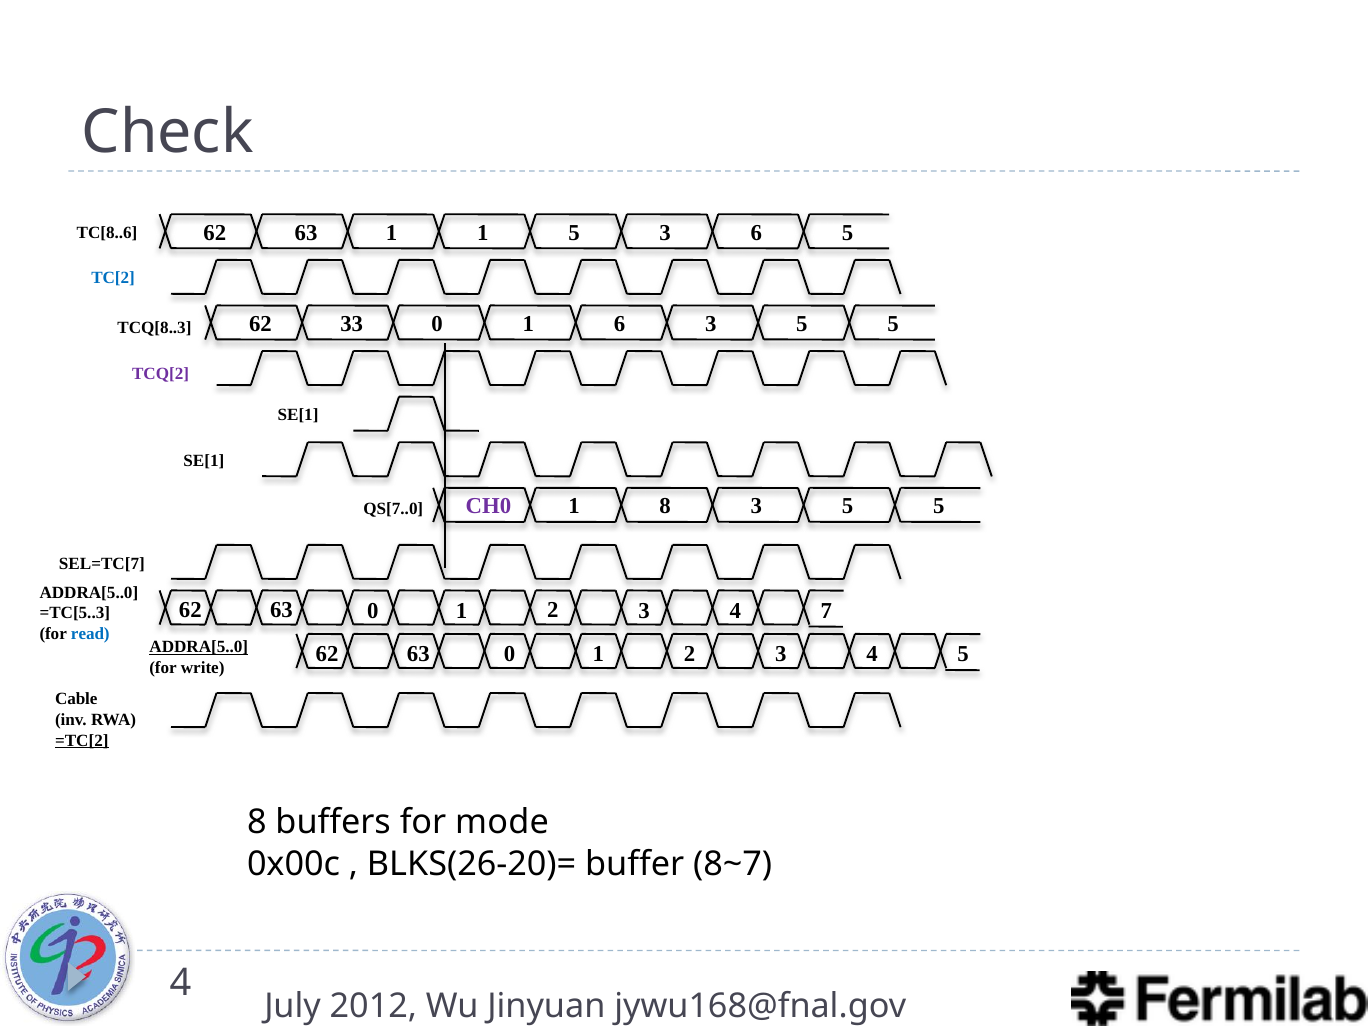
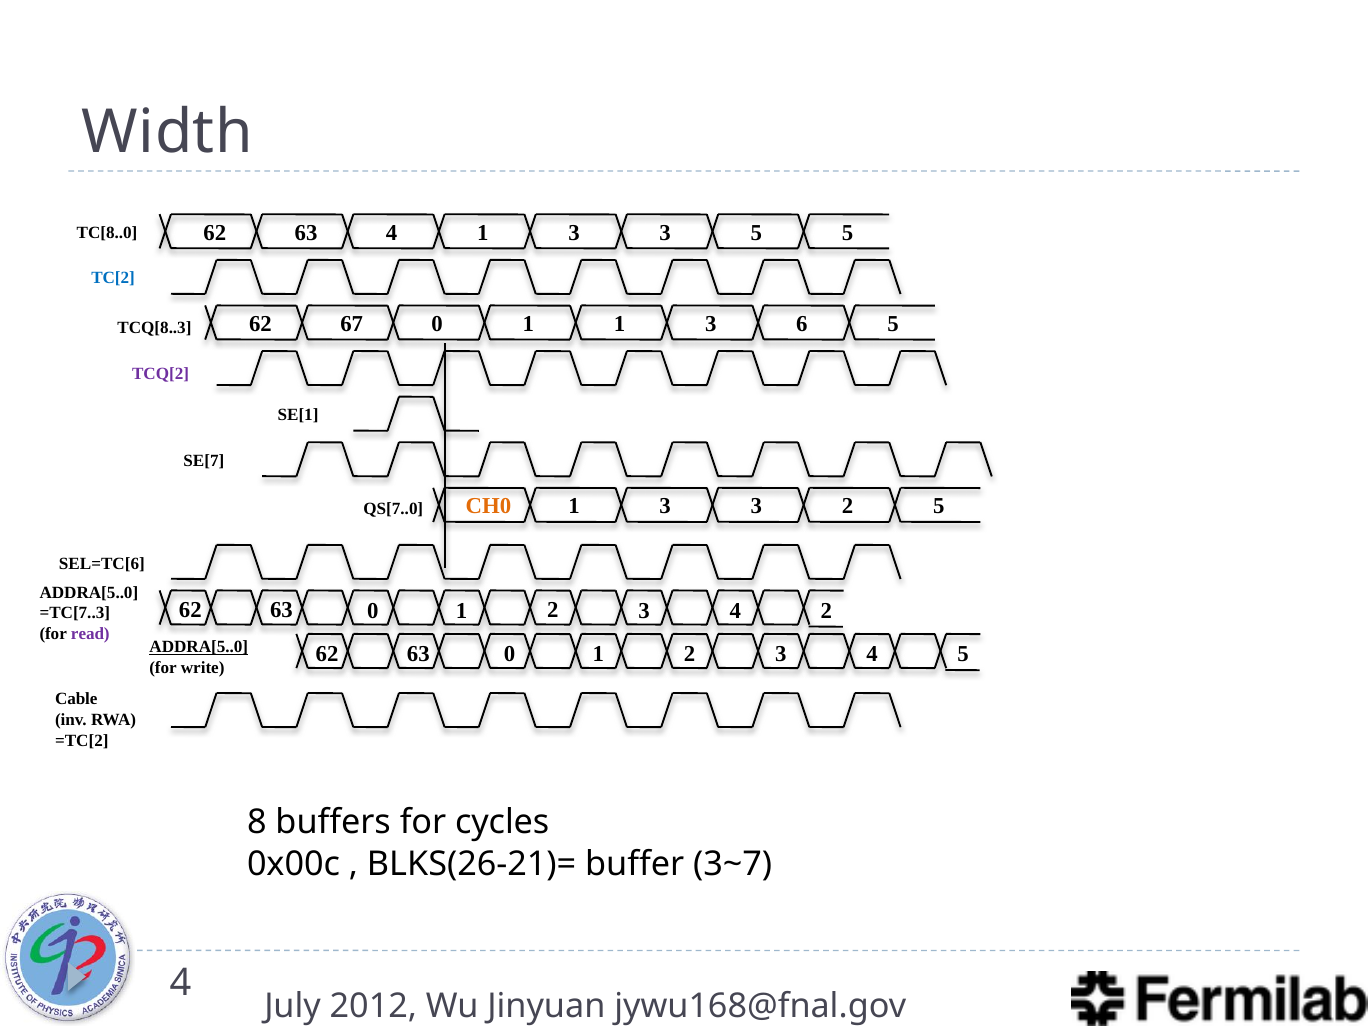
Check: Check -> Width
63 1: 1 -> 4
5 at (574, 233): 5 -> 3
3 6: 6 -> 5
TC[8..6: TC[8..6 -> TC[8..0
33: 33 -> 67
1 6: 6 -> 1
5 at (802, 324): 5 -> 6
SE[1 at (204, 460): SE[1 -> SE[7
CH0 colour: purple -> orange
8 at (665, 506): 8 -> 3
5 at (848, 506): 5 -> 2
SEL=TC[7: SEL=TC[7 -> SEL=TC[6
7 at (826, 611): 7 -> 2
=TC[5..3: =TC[5..3 -> =TC[7..3
read colour: blue -> purple
=TC[2 underline: present -> none
mode: mode -> cycles
BLKS(26-20)=: BLKS(26-20)= -> BLKS(26-21)=
8~7: 8~7 -> 3~7
